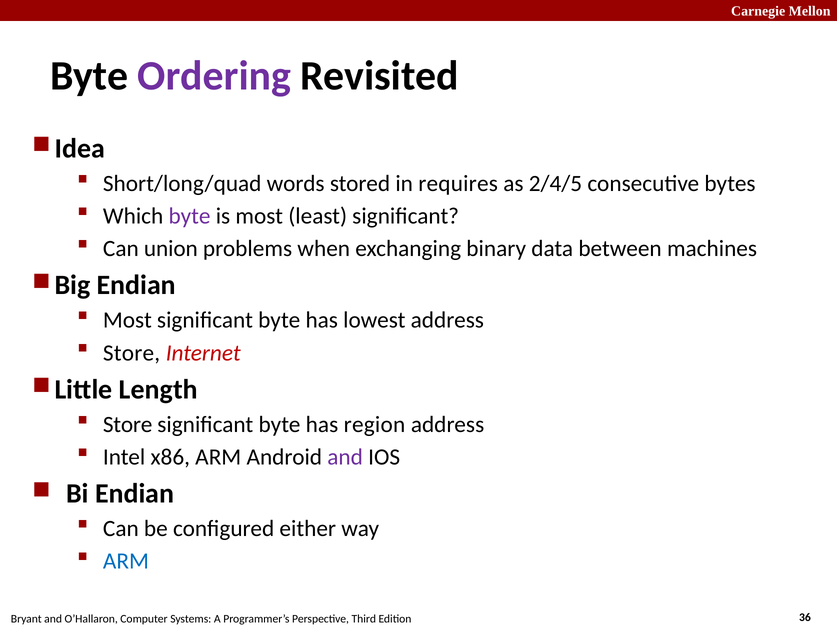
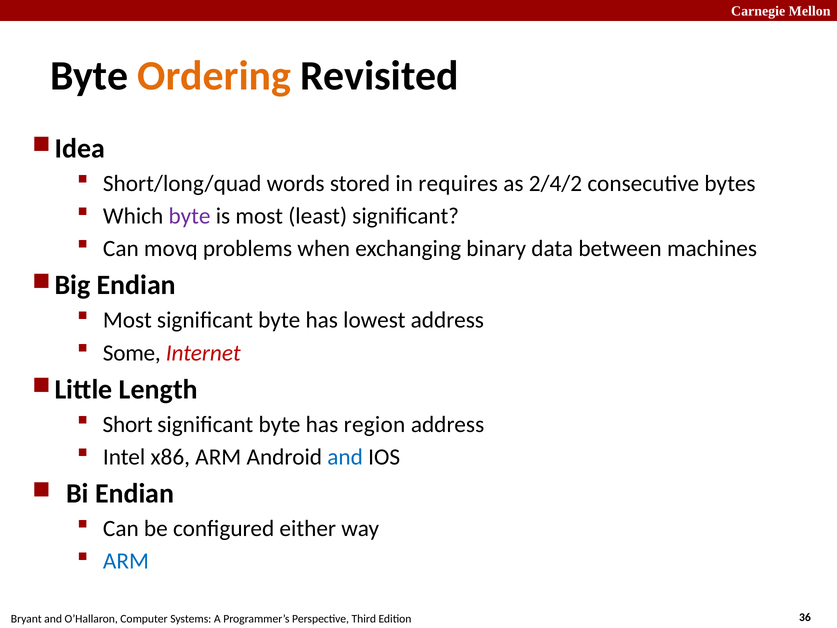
Ordering colour: purple -> orange
2/4/5: 2/4/5 -> 2/4/2
union: union -> movq
Store at (132, 353): Store -> Some
Store at (128, 424): Store -> Short
and at (345, 457) colour: purple -> blue
